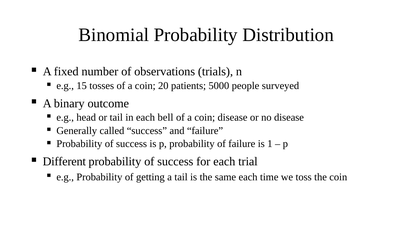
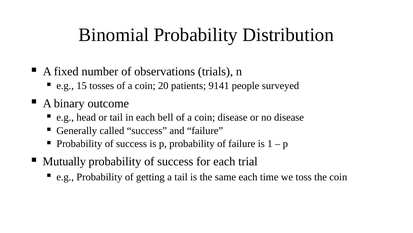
5000: 5000 -> 9141
Different: Different -> Mutually
